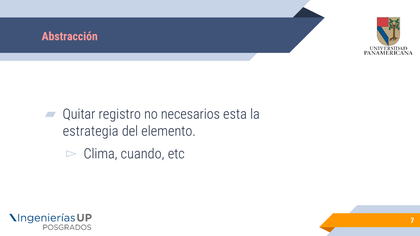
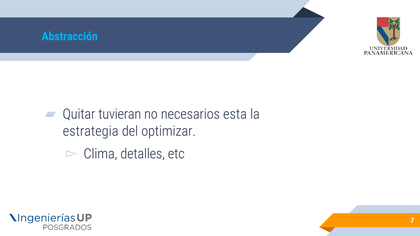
Abstracción colour: pink -> light blue
registro: registro -> tuvieran
elemento: elemento -> optimizar
cuando: cuando -> detalles
